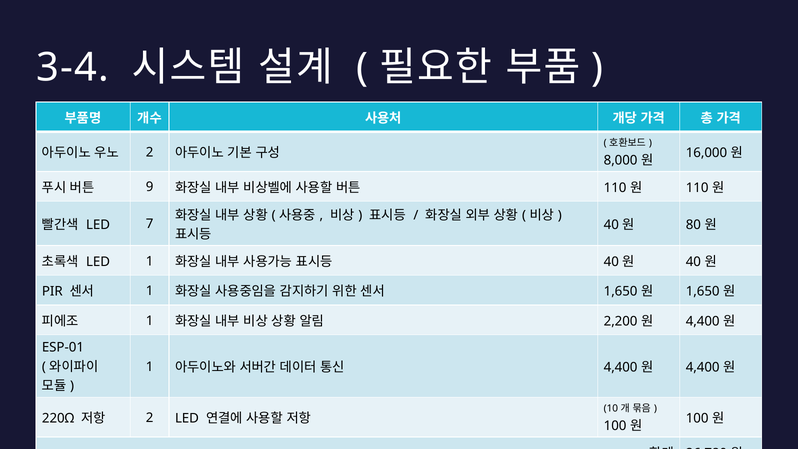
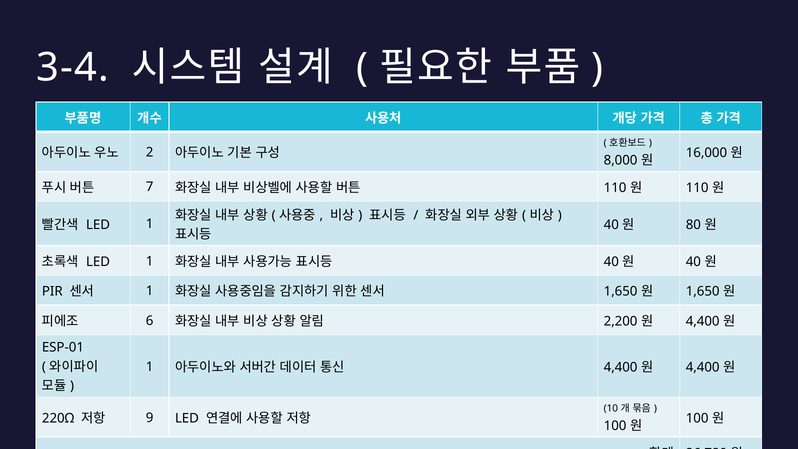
9: 9 -> 7
7 at (150, 224): 7 -> 1
1 at (150, 321): 1 -> 6
2 at (150, 418): 2 -> 9
